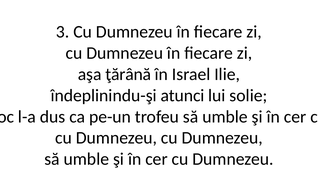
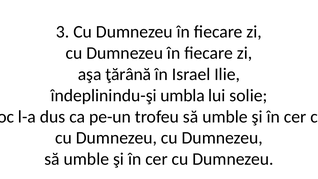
atunci: atunci -> umbla
